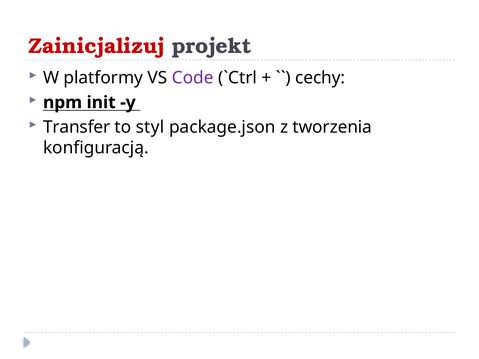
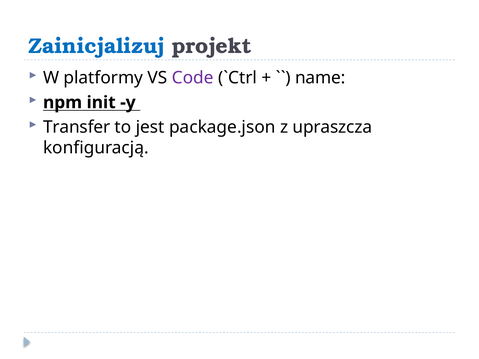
Zainicjalizuj colour: red -> blue
cechy: cechy -> name
styl: styl -> jest
tworzenia: tworzenia -> upraszcza
